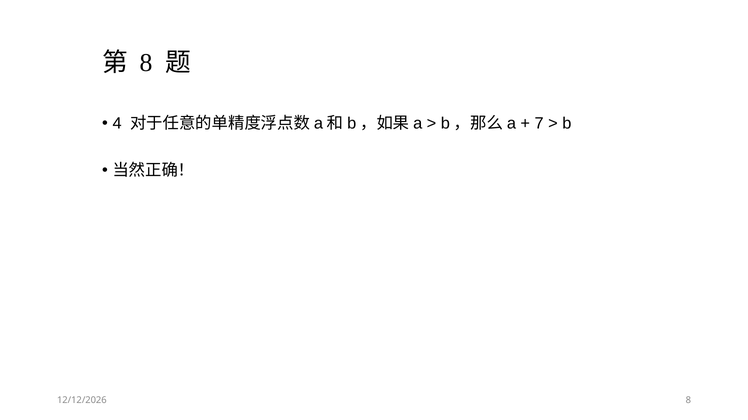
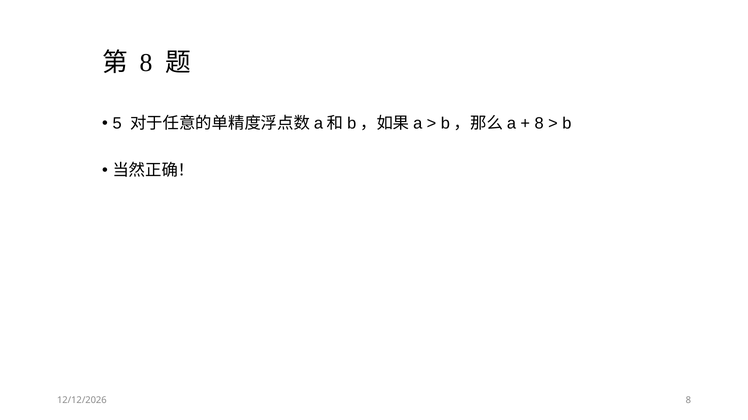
4: 4 -> 5
7 at (539, 124): 7 -> 8
